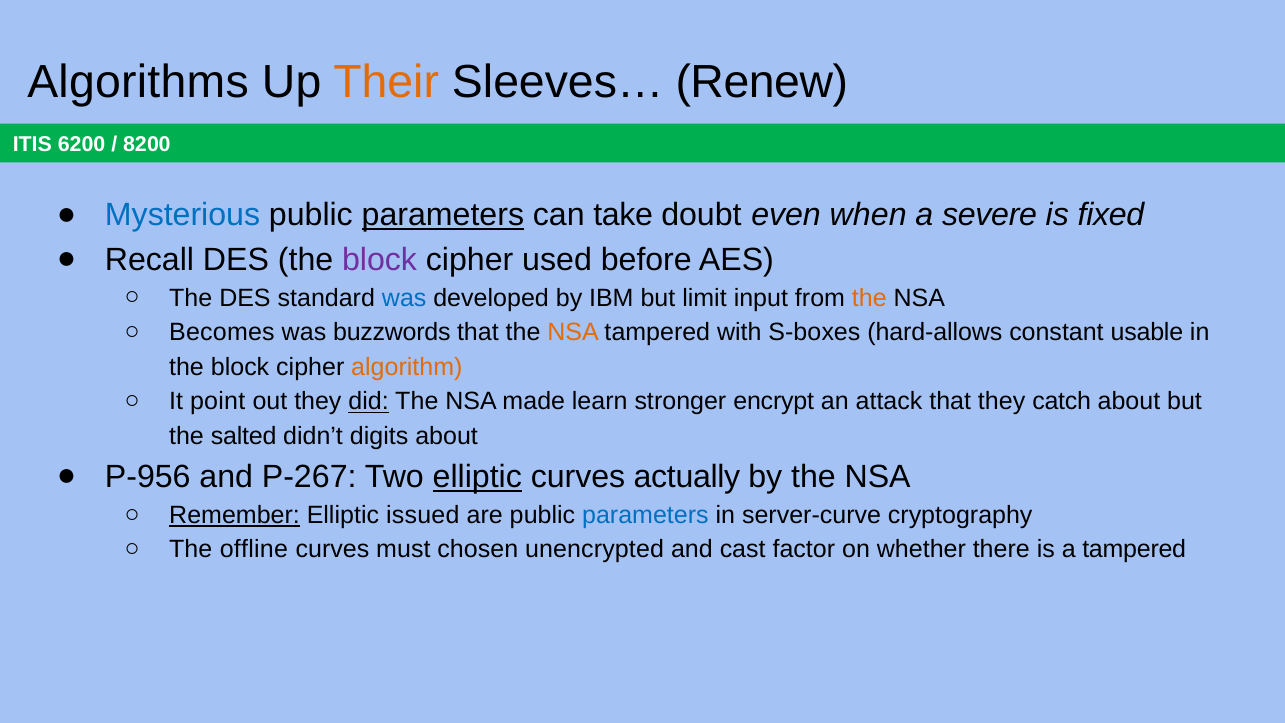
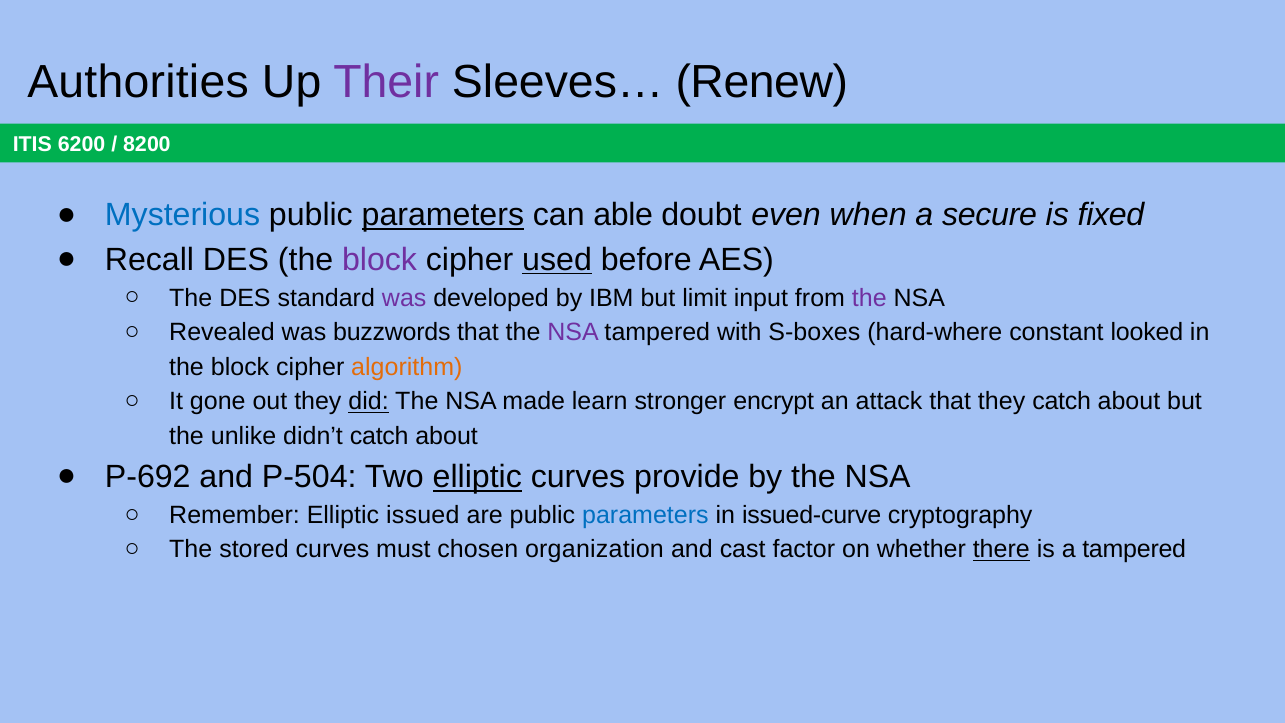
Algorithms: Algorithms -> Authorities
Their colour: orange -> purple
take: take -> able
severe: severe -> secure
used underline: none -> present
was at (404, 298) colour: blue -> purple
the at (869, 298) colour: orange -> purple
Becomes: Becomes -> Revealed
NSA at (573, 333) colour: orange -> purple
hard-allows: hard-allows -> hard-where
usable: usable -> looked
point: point -> gone
salted: salted -> unlike
didn’t digits: digits -> catch
P-956: P-956 -> P-692
P-267: P-267 -> P-504
actually: actually -> provide
Remember underline: present -> none
server-curve: server-curve -> issued-curve
offline: offline -> stored
unencrypted: unencrypted -> organization
there underline: none -> present
